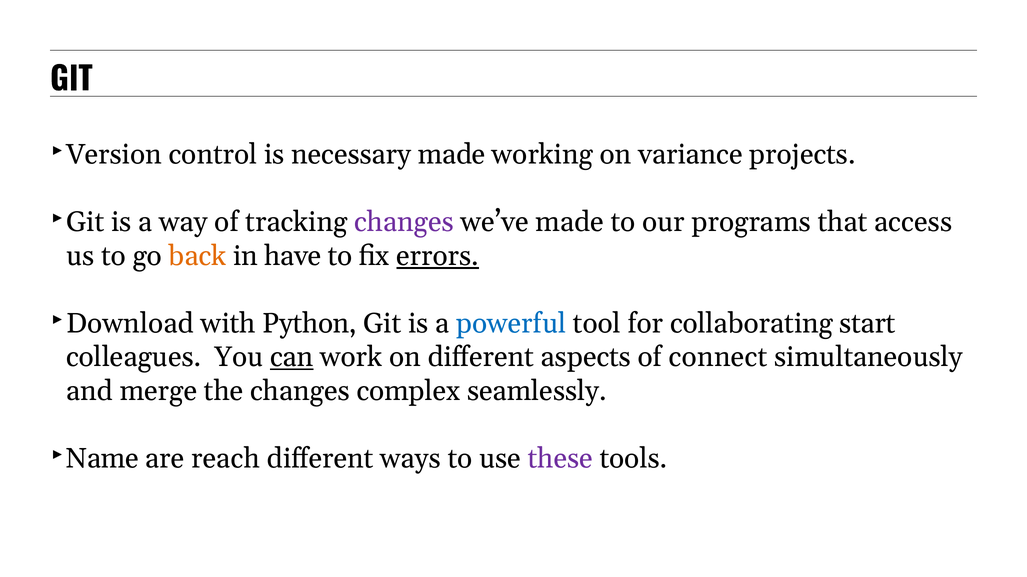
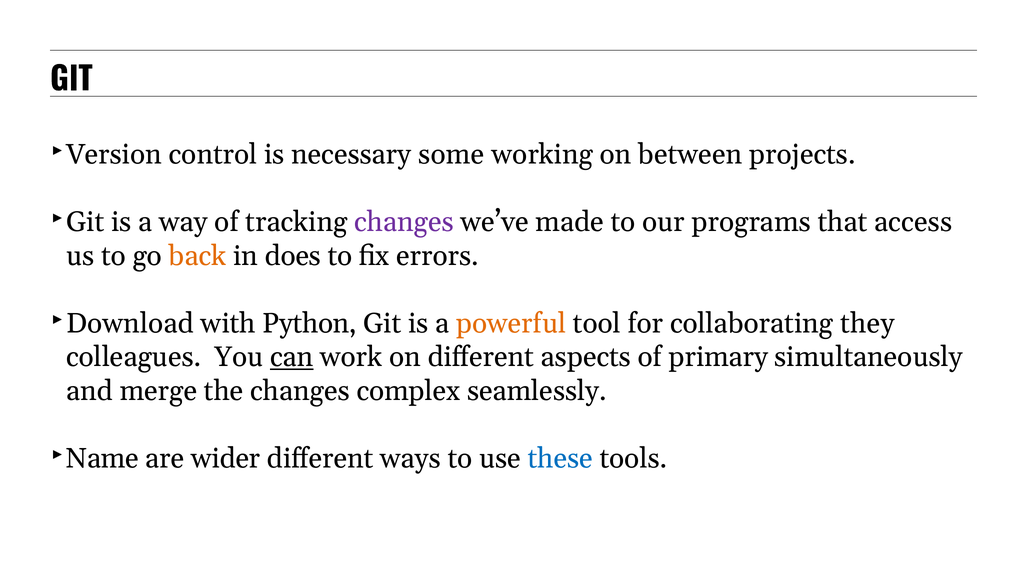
necessary made: made -> some
variance: variance -> between
have: have -> does
errors underline: present -> none
powerful colour: blue -> orange
start: start -> they
connect: connect -> primary
reach: reach -> wider
these colour: purple -> blue
